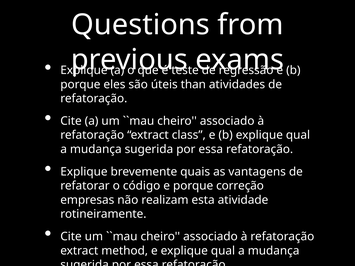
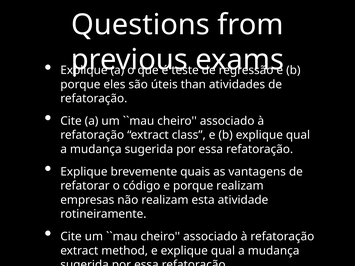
porque correção: correção -> realizam
